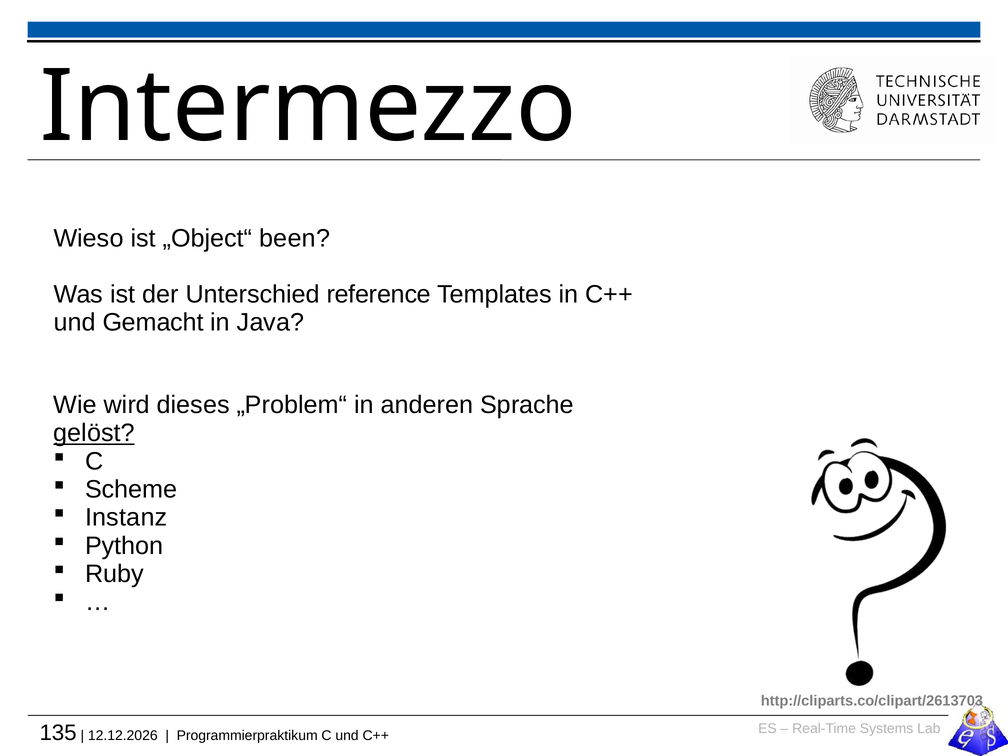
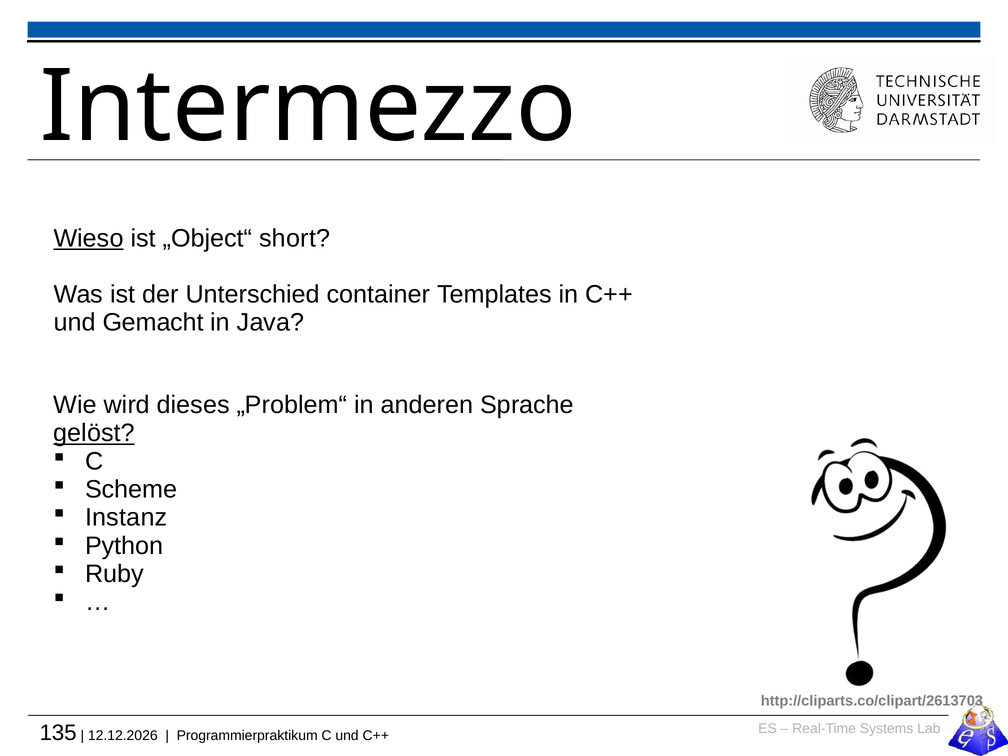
Wieso underline: none -> present
been: been -> short
reference: reference -> container
